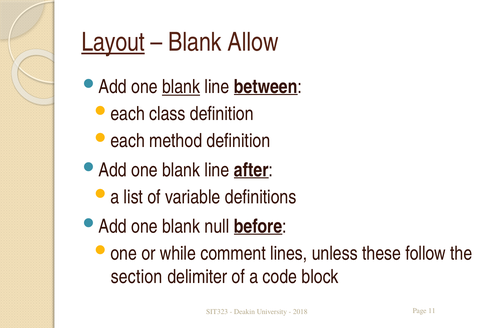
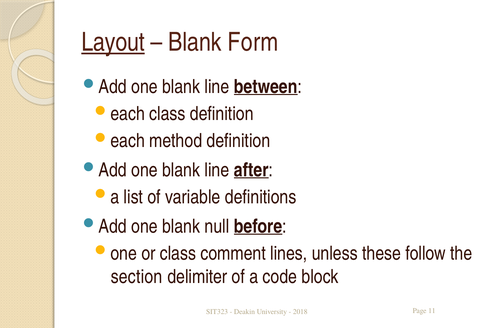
Allow: Allow -> Form
blank at (181, 87) underline: present -> none
or while: while -> class
